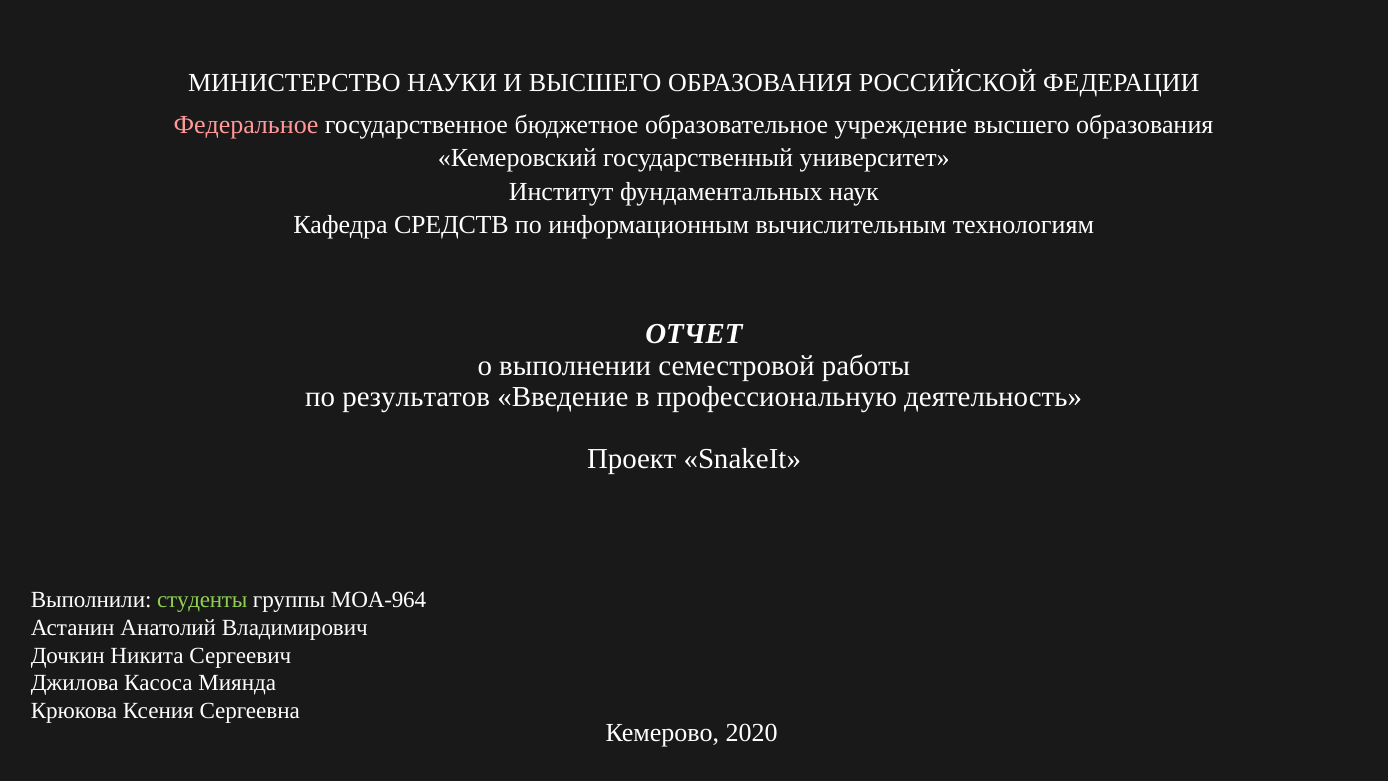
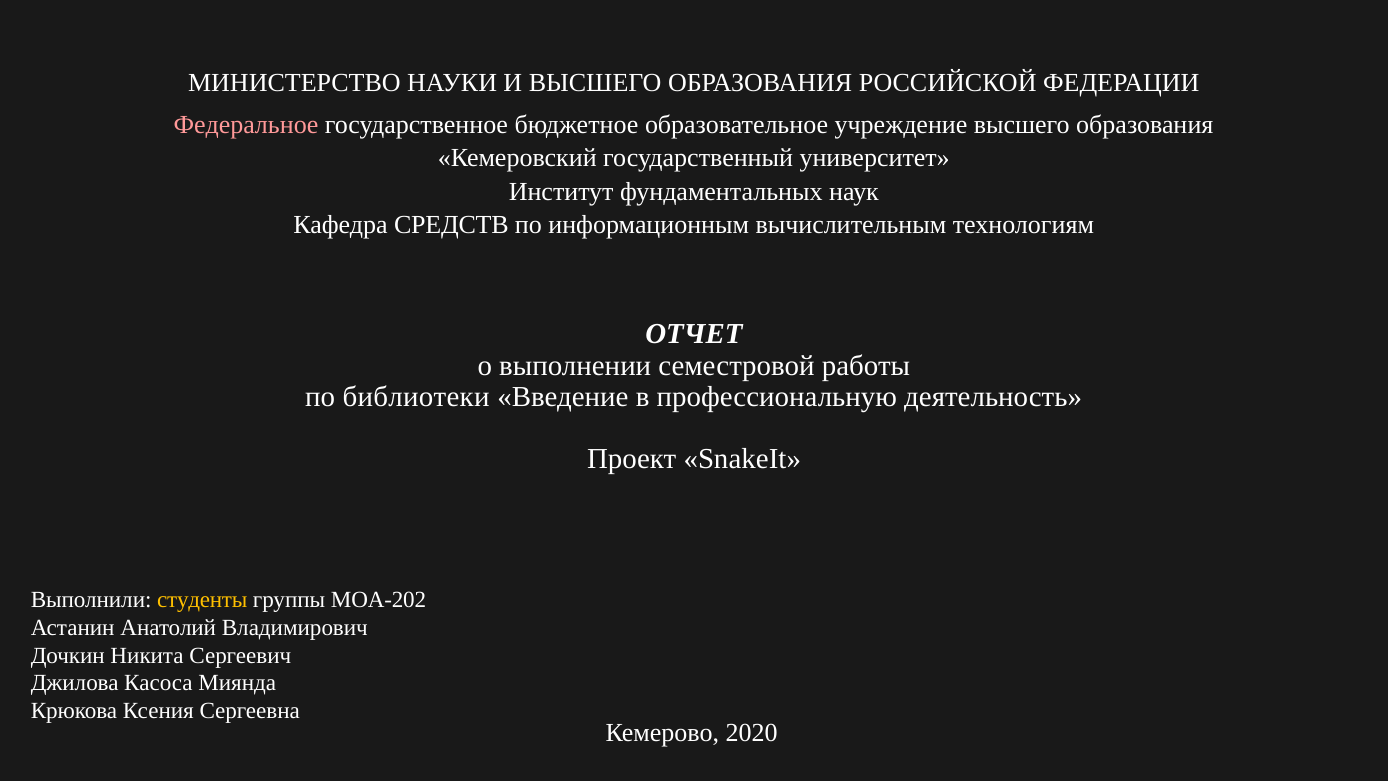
результатов: результатов -> библиотеки
студенты colour: light green -> yellow
МОА-964: МОА-964 -> МОА-202
